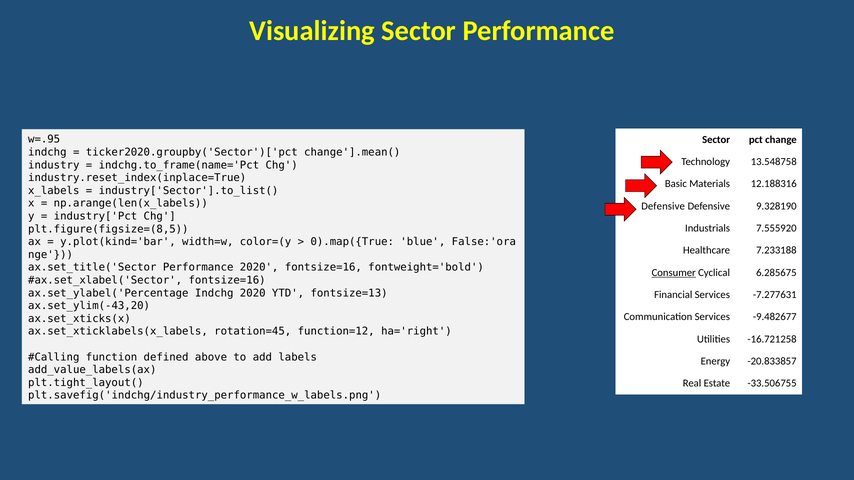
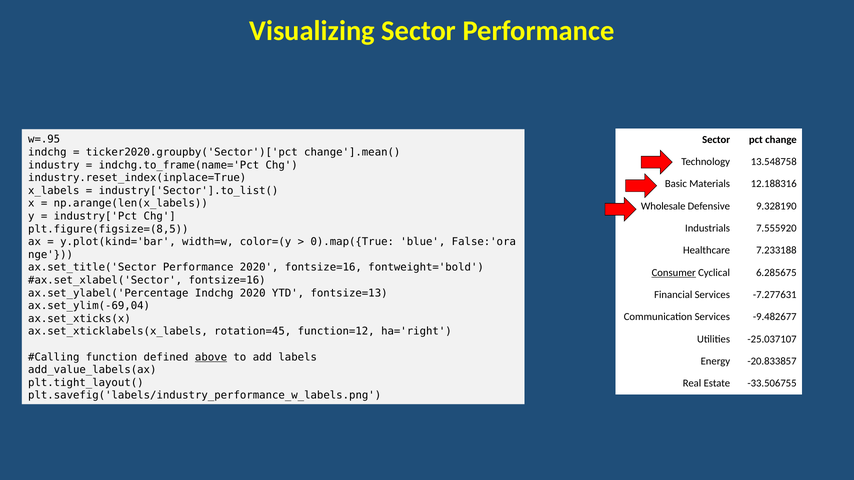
Defensive at (663, 206): Defensive -> Wholesale
ax.set_ylim(-43,20: ax.set_ylim(-43,20 -> ax.set_ylim(-69,04
-16.721258: -16.721258 -> -25.037107
above underline: none -> present
plt.savefig('indchg/industry_performance_w_labels.png: plt.savefig('indchg/industry_performance_w_labels.png -> plt.savefig('labels/industry_performance_w_labels.png
